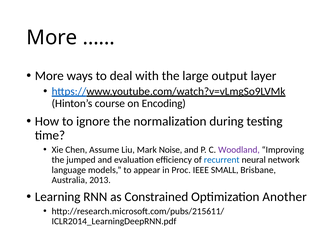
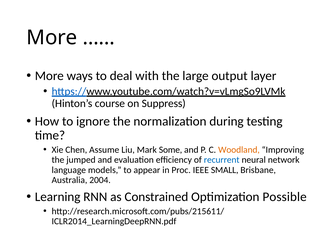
Encoding: Encoding -> Suppress
Noise: Noise -> Some
Woodland colour: purple -> orange
2013: 2013 -> 2004
Another: Another -> Possible
